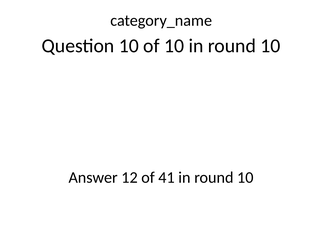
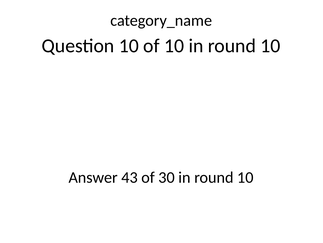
12: 12 -> 43
41: 41 -> 30
